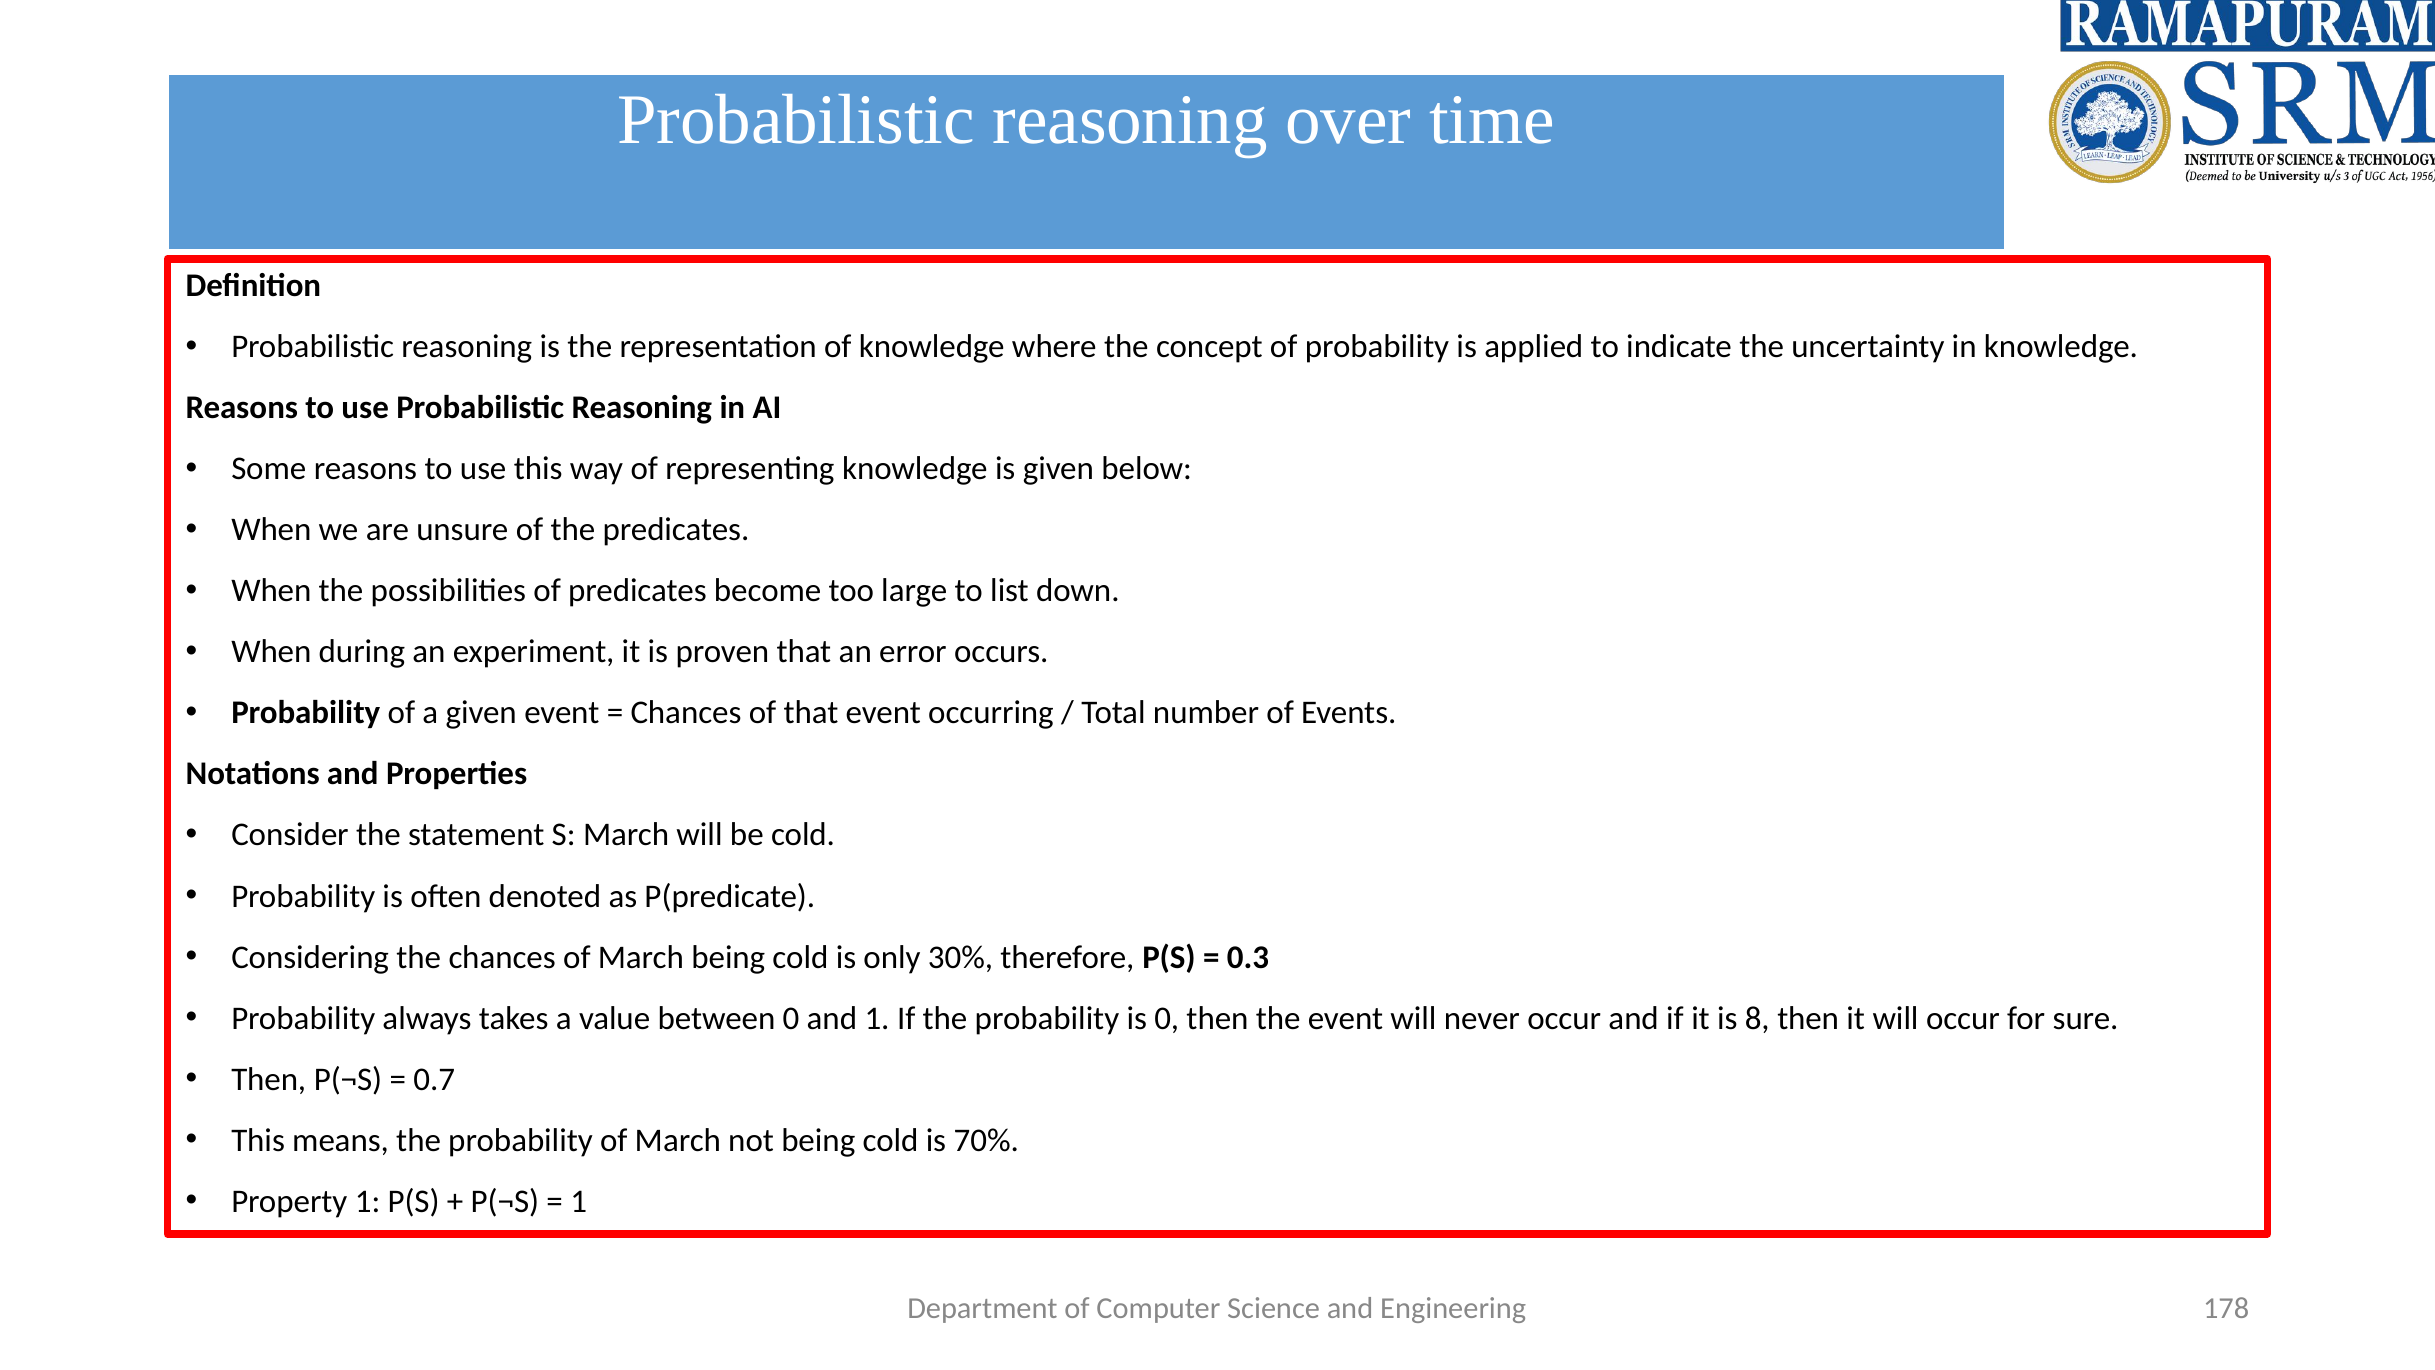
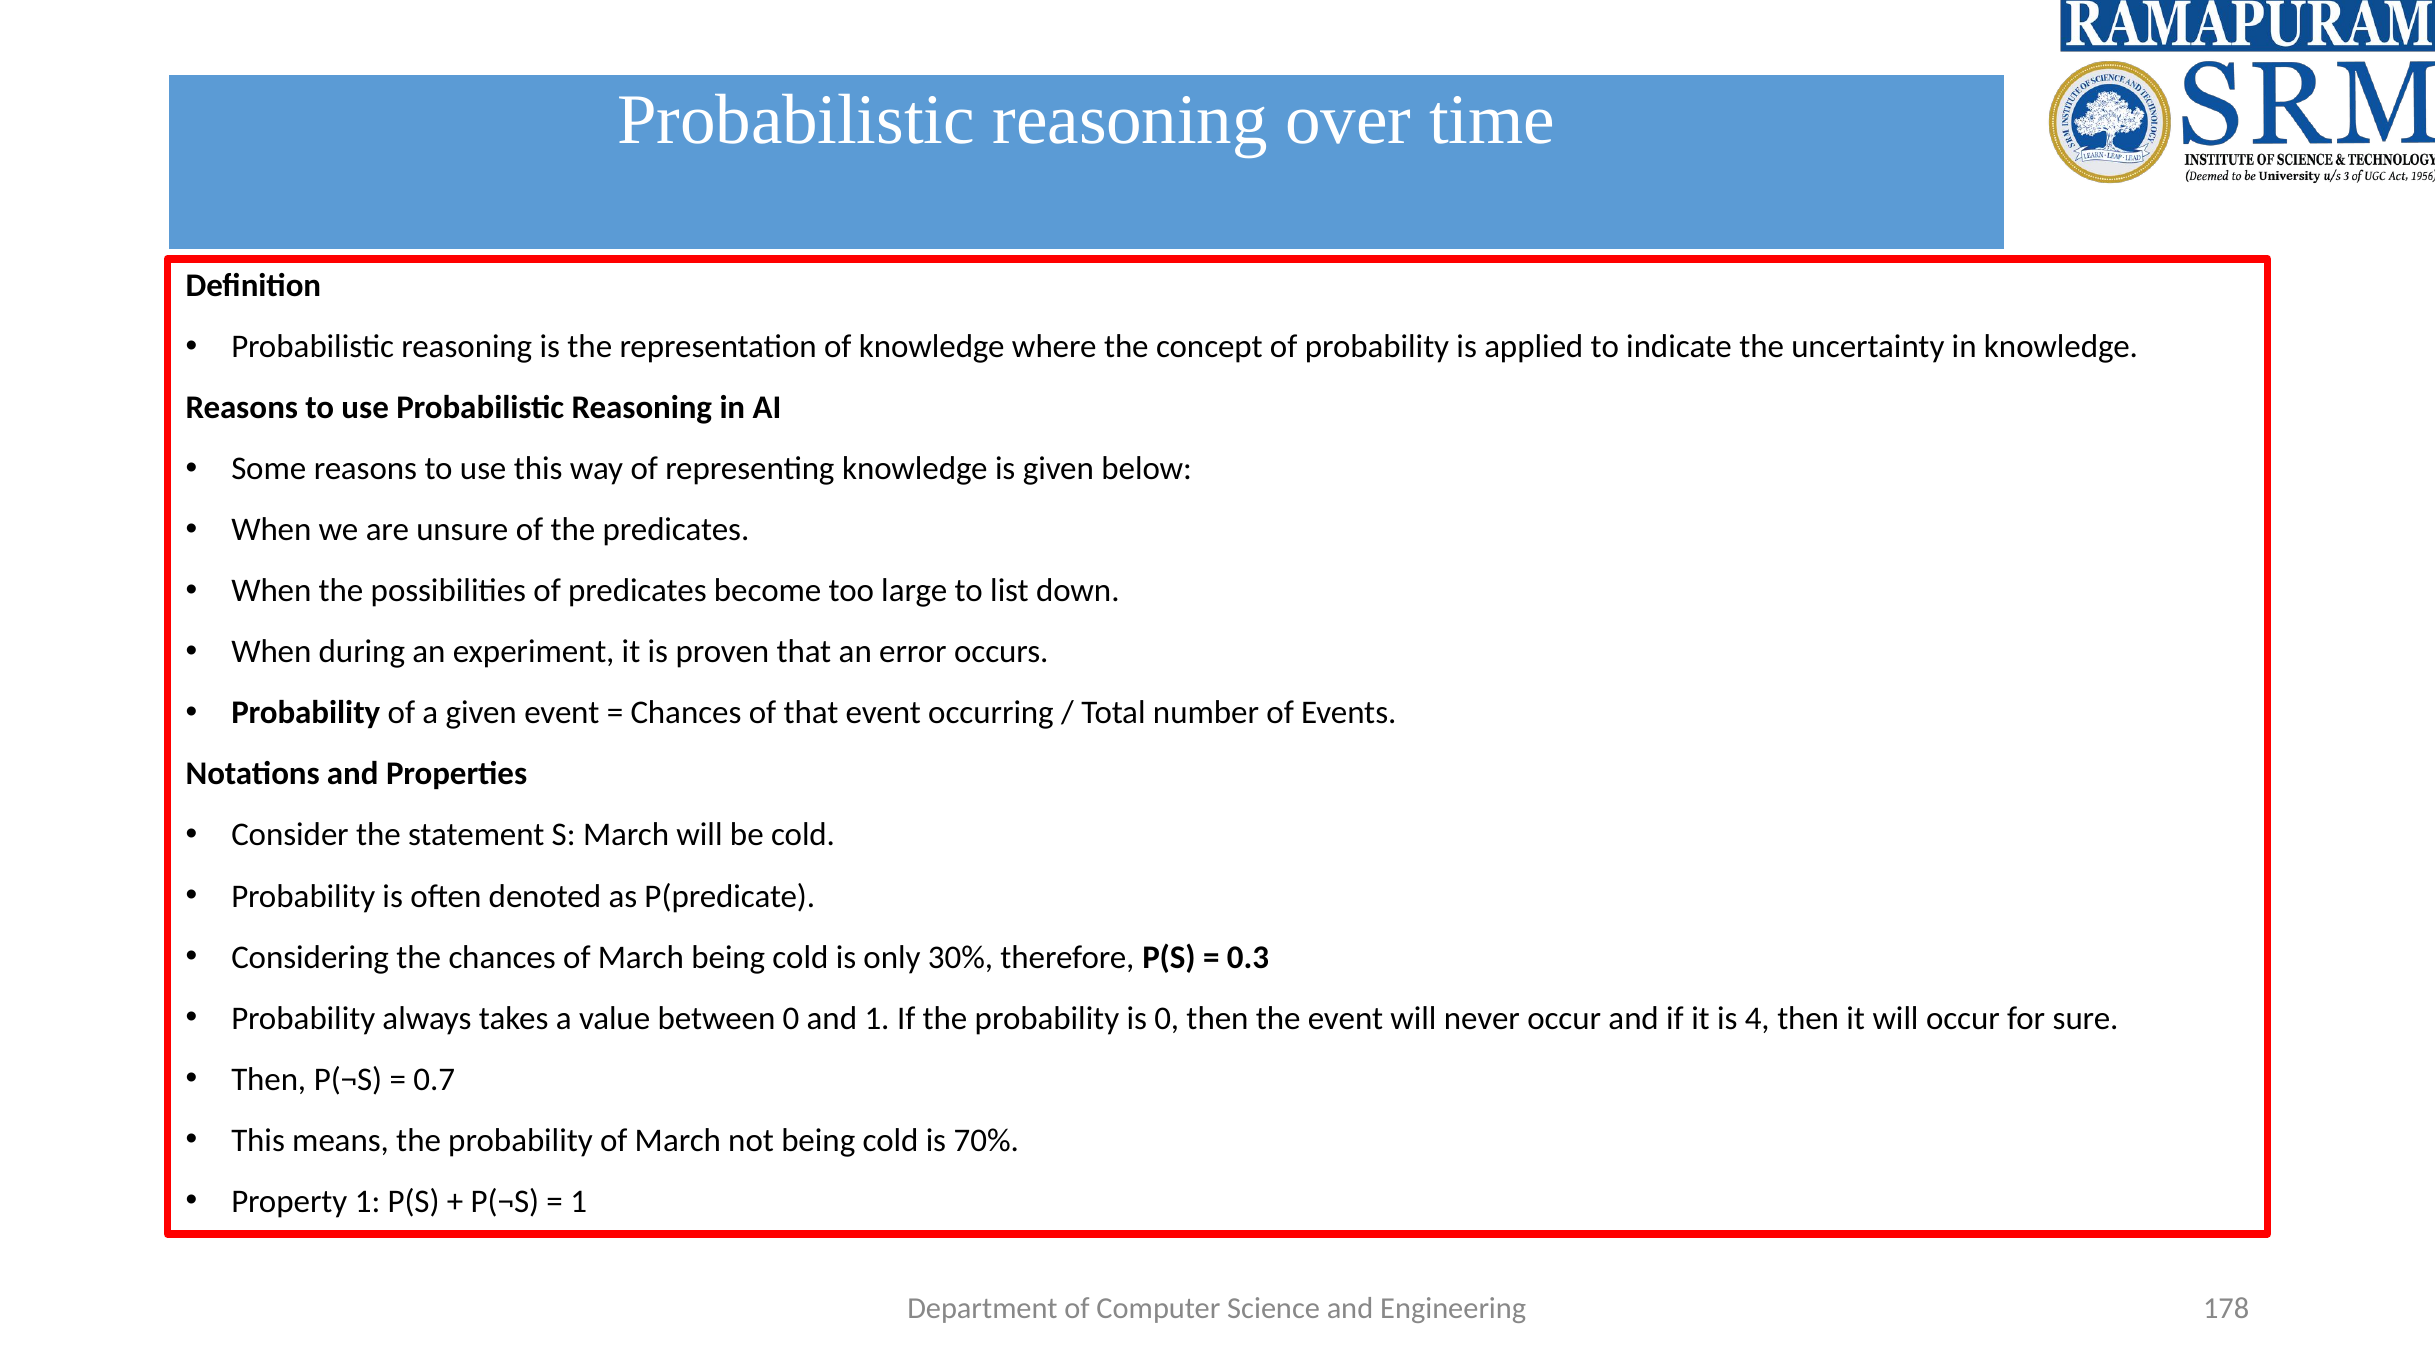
8: 8 -> 4
